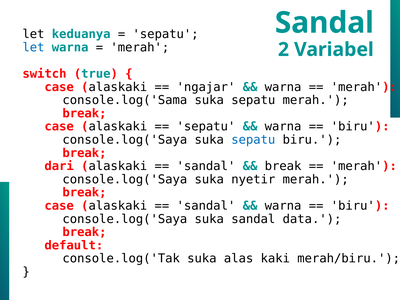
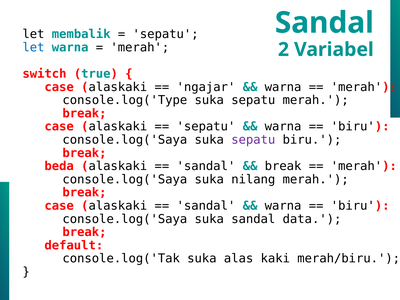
keduanya: keduanya -> membalik
console.log('Sama: console.log('Sama -> console.log('Type
sepatu at (253, 140) colour: blue -> purple
dari: dari -> beda
nyetir: nyetir -> nilang
